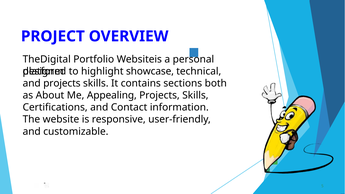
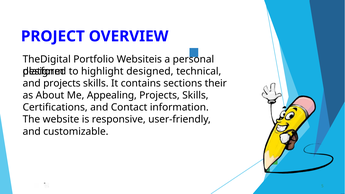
highlight showcase: showcase -> designed
both: both -> their
